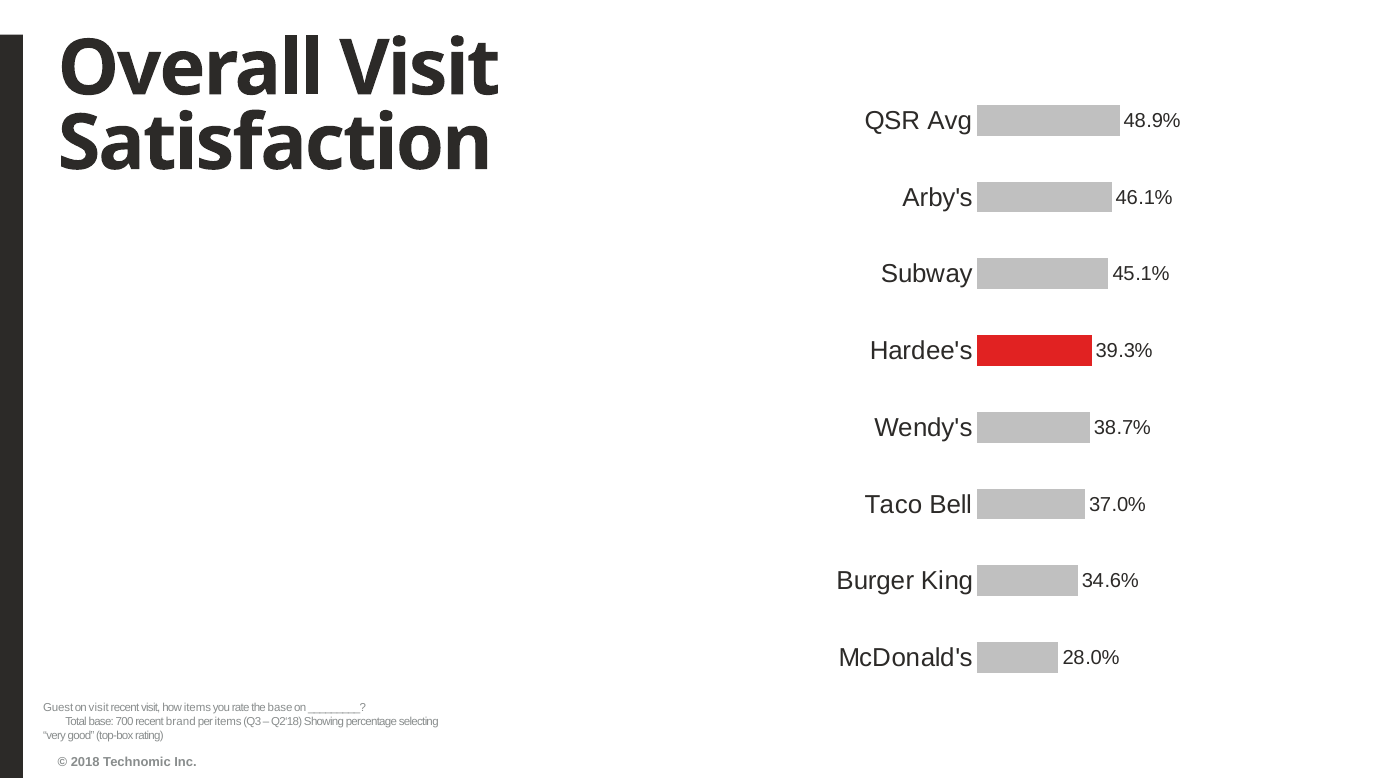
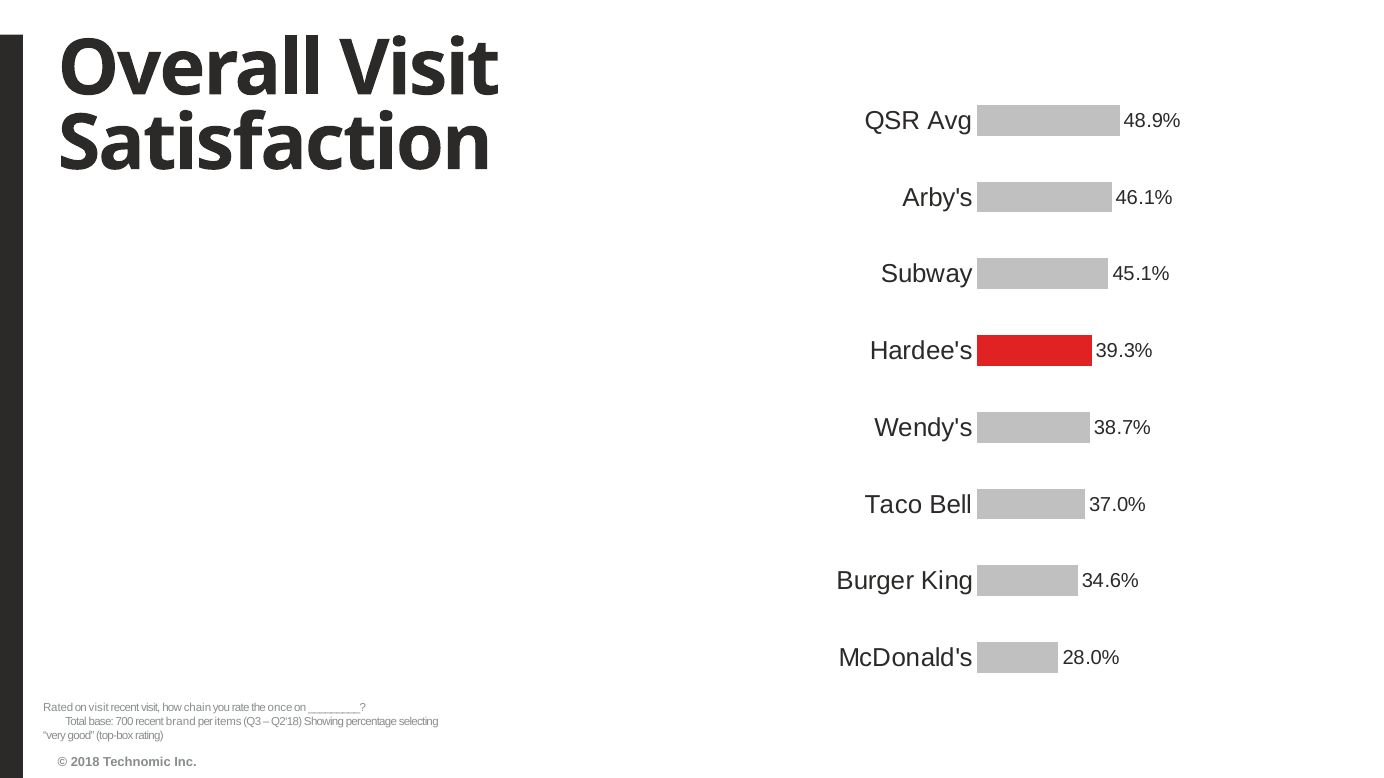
Guest: Guest -> Rated
how items: items -> chain
the base: base -> once
